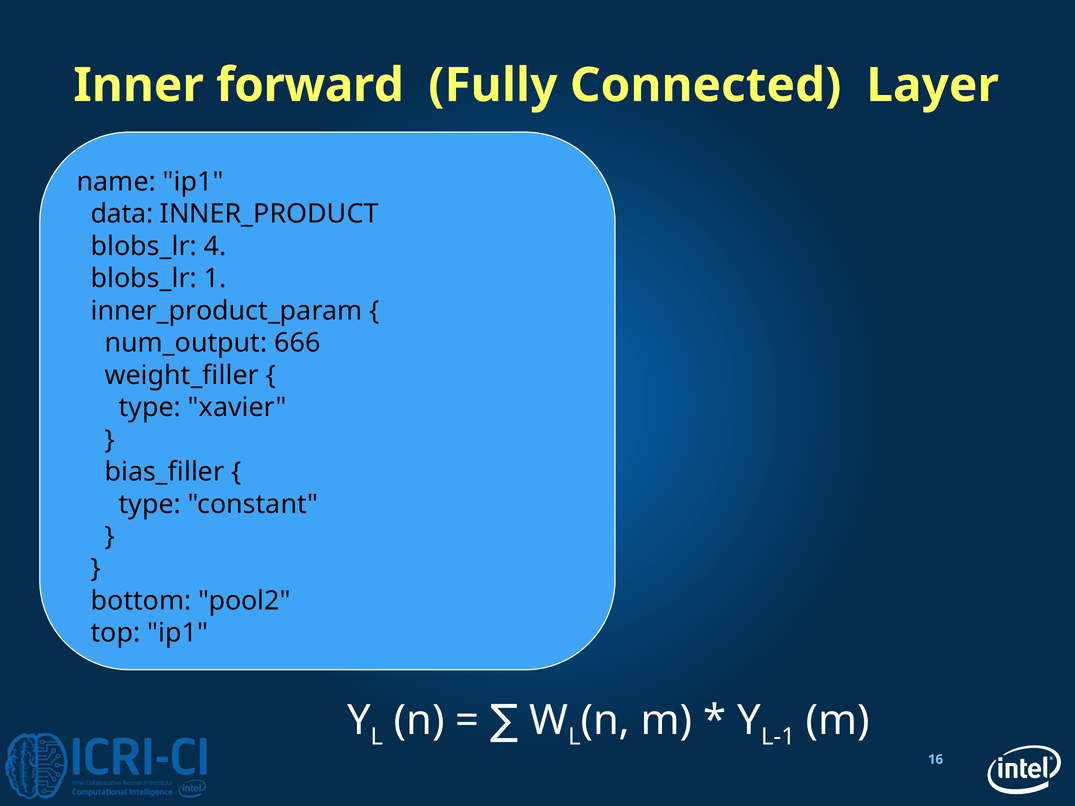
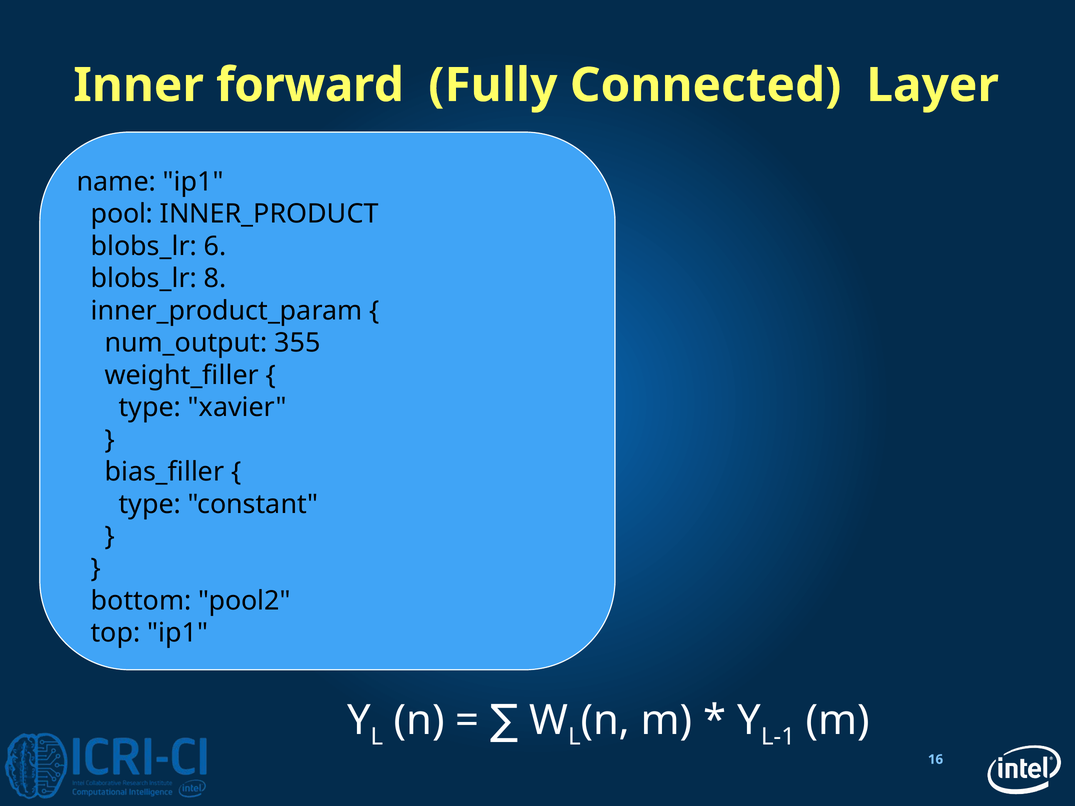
data: data -> pool
4: 4 -> 6
1: 1 -> 8
666: 666 -> 355
